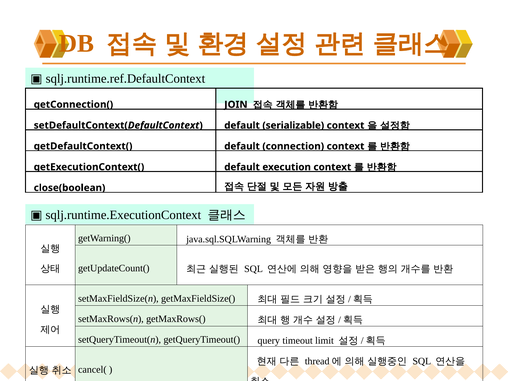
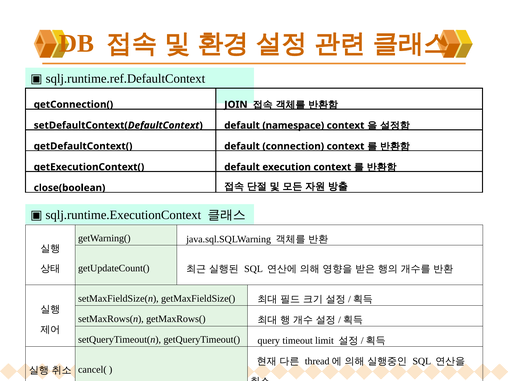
serializable: serializable -> namespace
